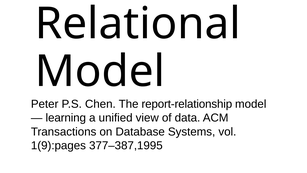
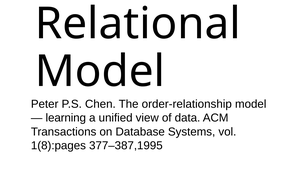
report-relationship: report-relationship -> order-relationship
1(9):pages: 1(9):pages -> 1(8):pages
